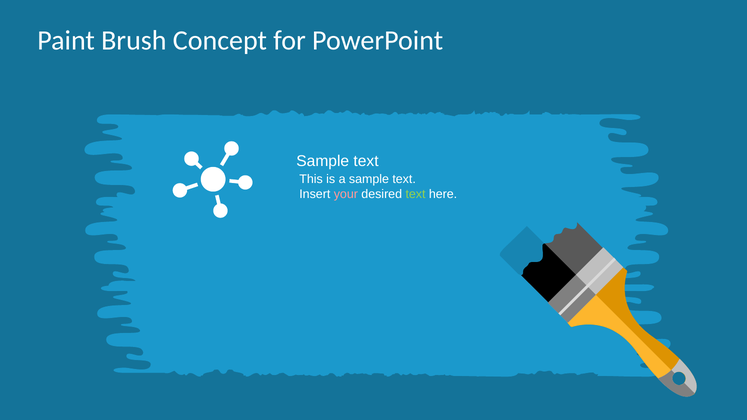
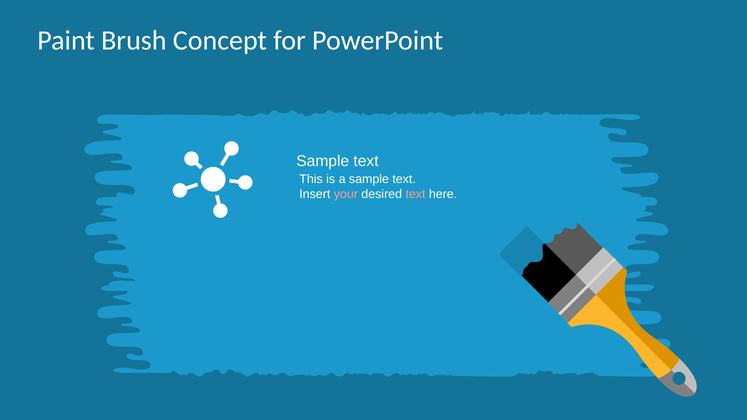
text at (415, 194) colour: light green -> pink
